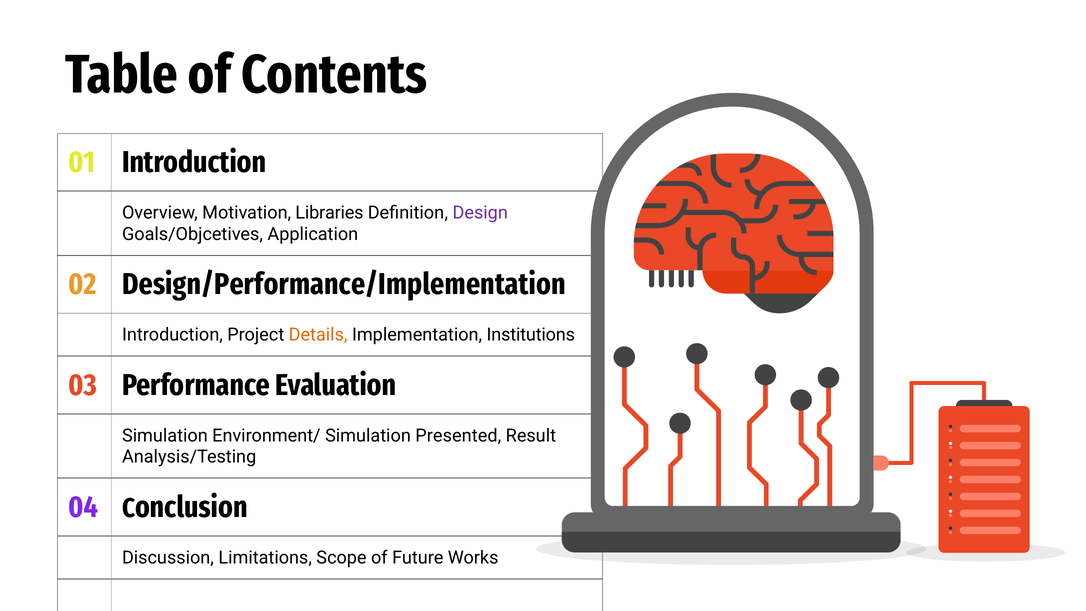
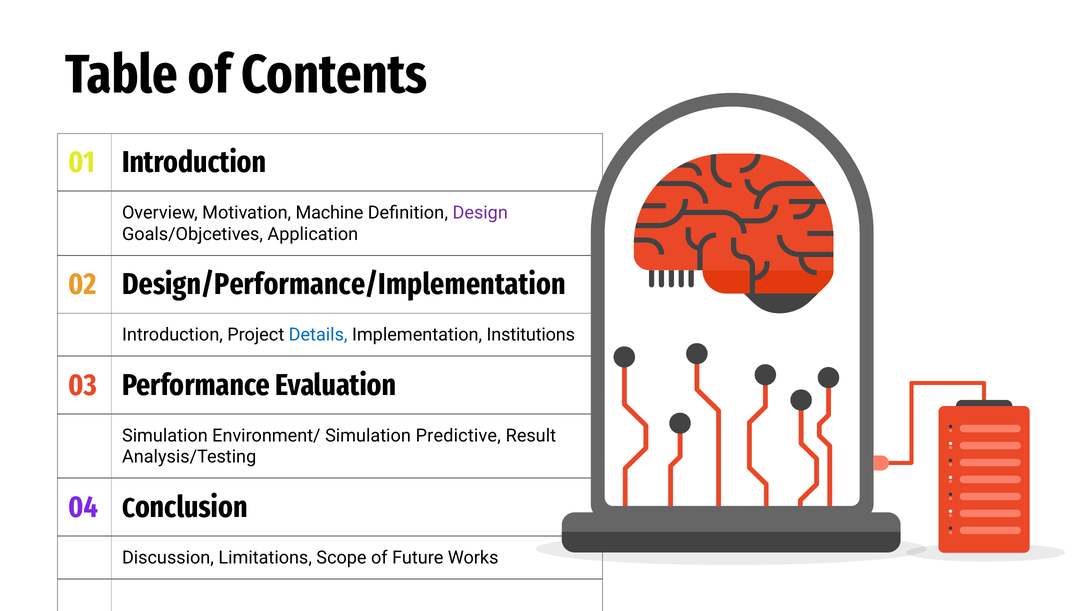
Libraries: Libraries -> Machine
Details colour: orange -> blue
Presented: Presented -> Predictive
